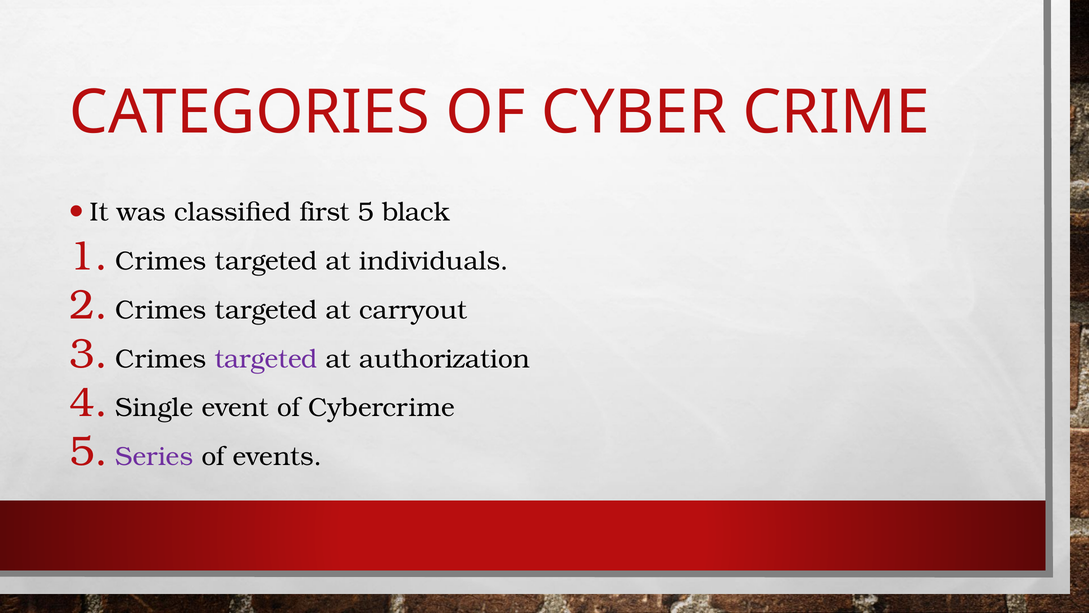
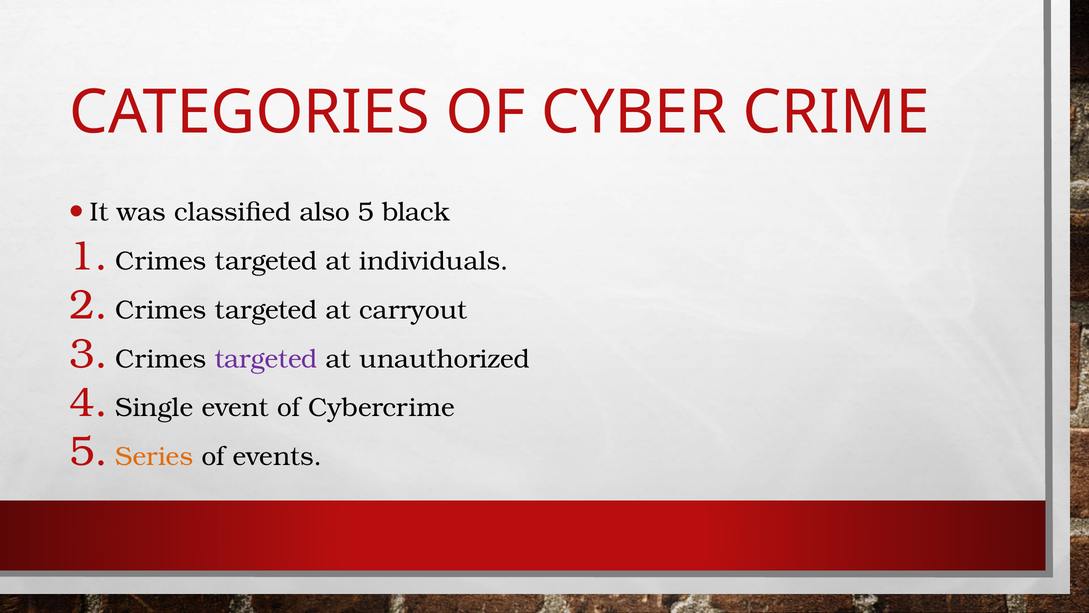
first: first -> also
authorization: authorization -> unauthorized
Series colour: purple -> orange
